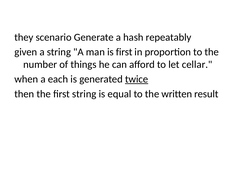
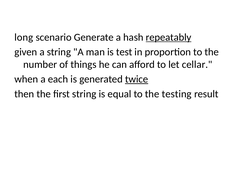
they: they -> long
repeatably underline: none -> present
is first: first -> test
written: written -> testing
